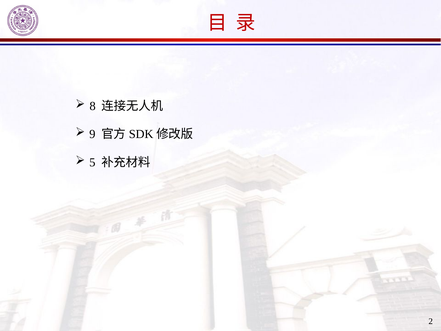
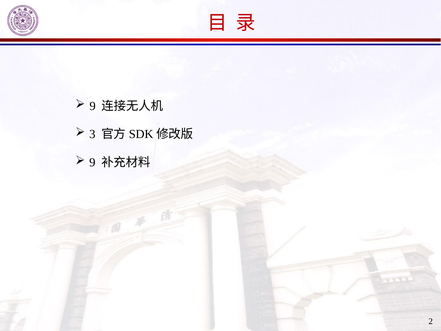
8 at (93, 106): 8 -> 9
9: 9 -> 3
5 at (92, 162): 5 -> 9
